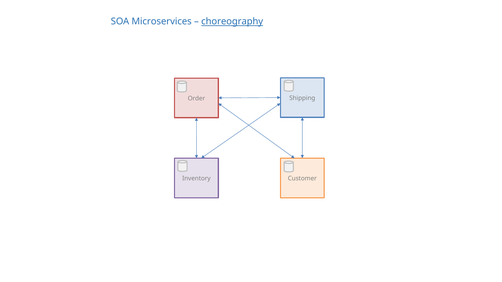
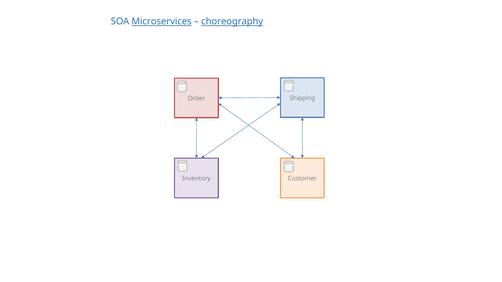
Microservices underline: none -> present
